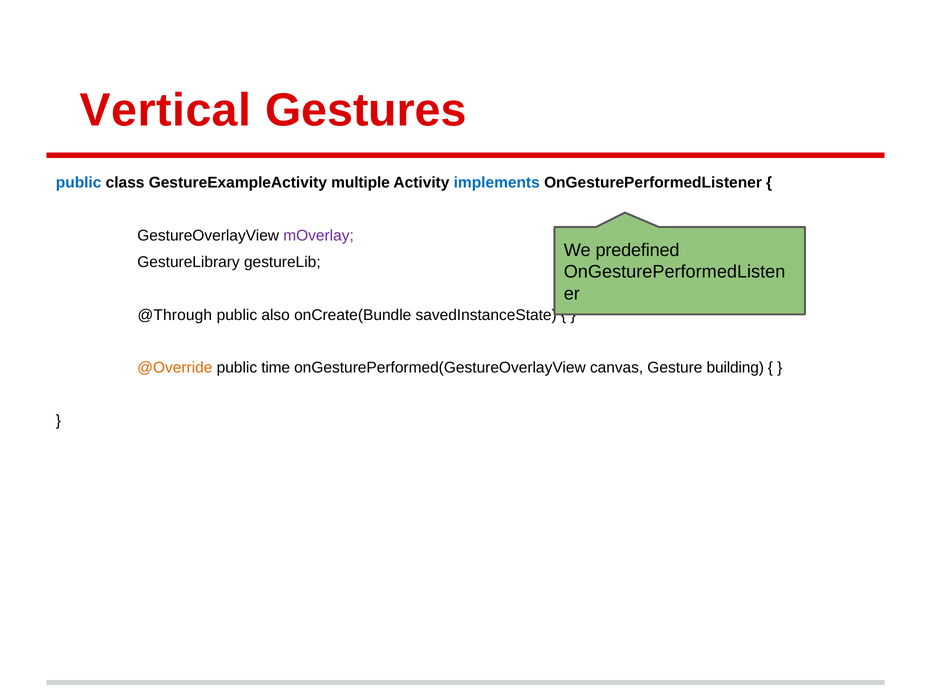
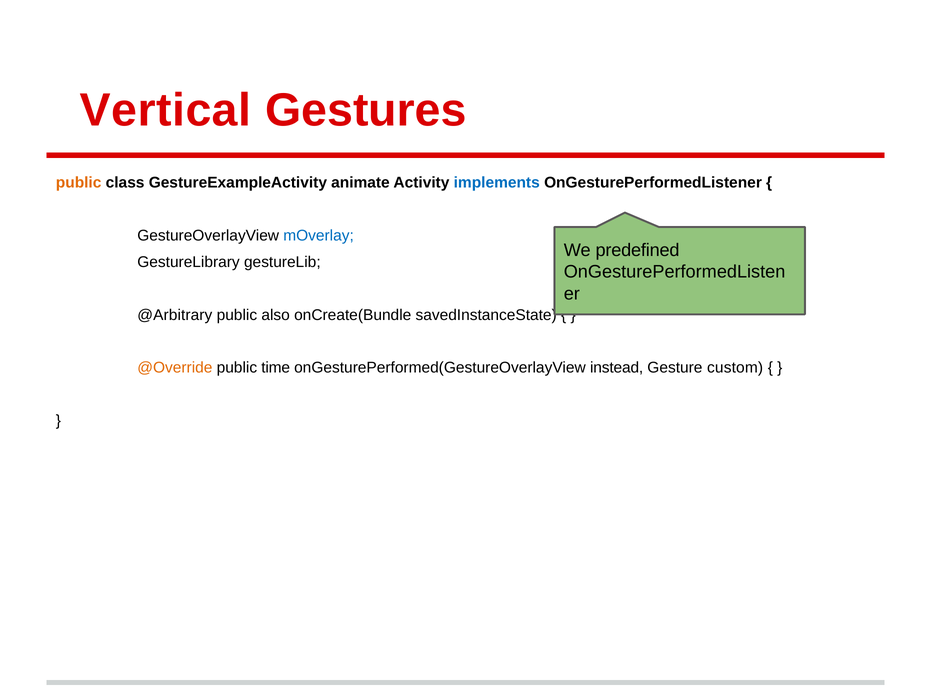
public at (79, 183) colour: blue -> orange
multiple: multiple -> animate
mOverlay colour: purple -> blue
@Through: @Through -> @Arbitrary
canvas: canvas -> instead
building: building -> custom
